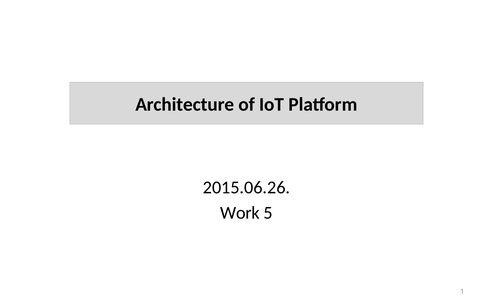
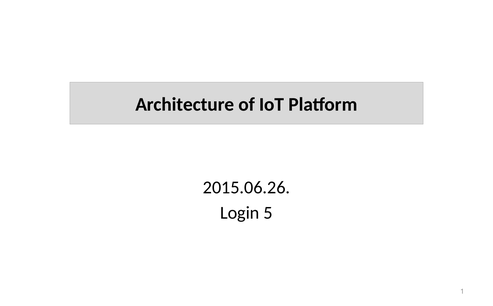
Work: Work -> Login
